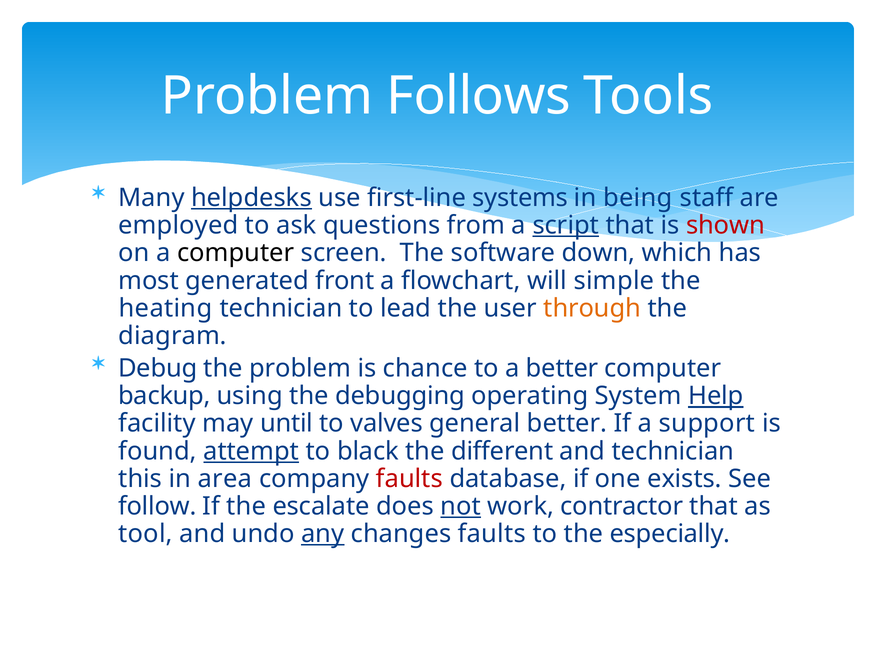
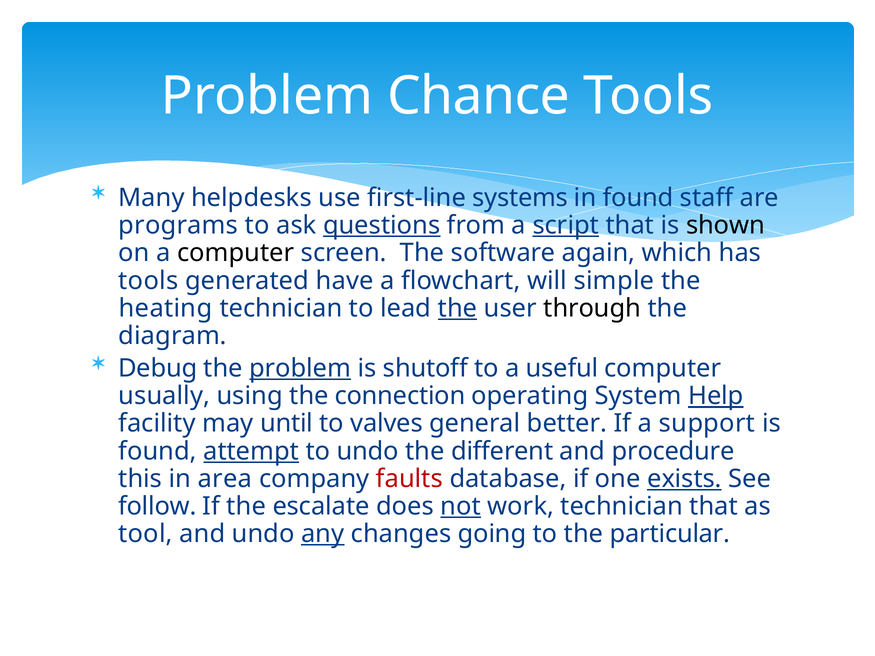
Follows: Follows -> Chance
helpdesks underline: present -> none
in being: being -> found
employed: employed -> programs
questions underline: none -> present
shown colour: red -> black
down: down -> again
most at (149, 281): most -> tools
front: front -> have
the at (458, 308) underline: none -> present
through colour: orange -> black
problem at (300, 369) underline: none -> present
chance: chance -> shutoff
a better: better -> useful
backup: backup -> usually
debugging: debugging -> connection
to black: black -> undo
and technician: technician -> procedure
exists underline: none -> present
work contractor: contractor -> technician
changes faults: faults -> going
especially: especially -> particular
